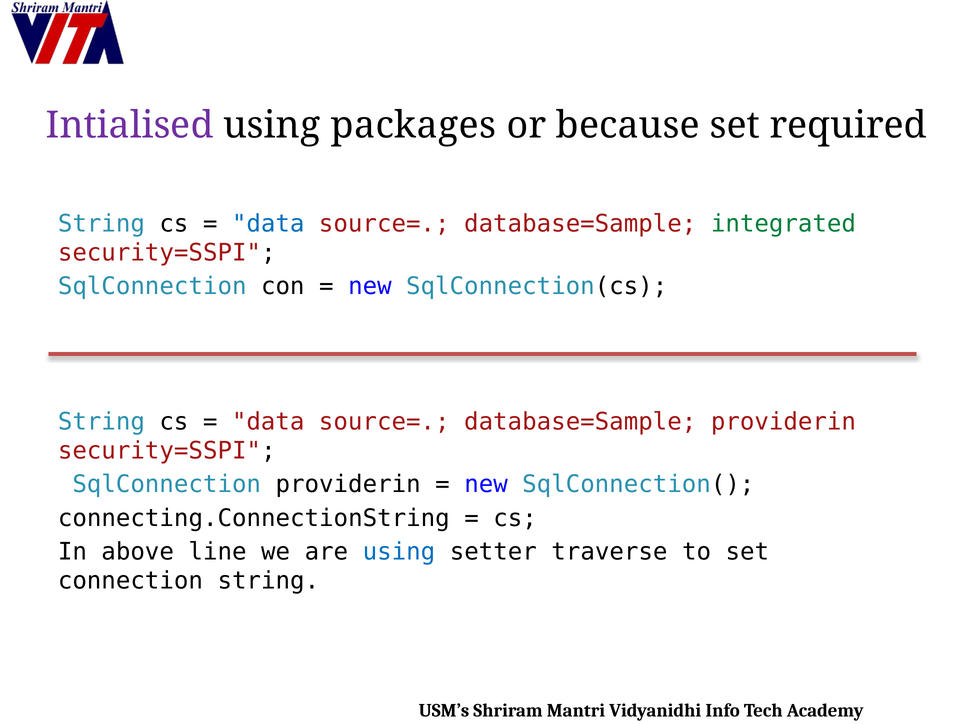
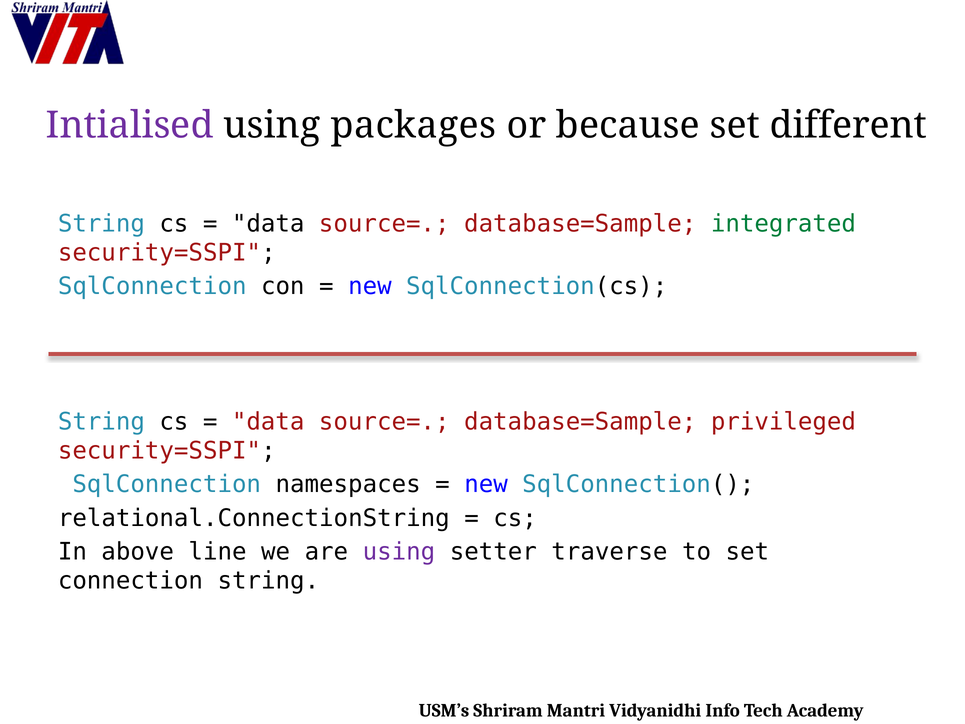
required: required -> different
data at (268, 224) colour: blue -> black
database=Sample providerin: providerin -> privileged
SqlConnection providerin: providerin -> namespaces
connecting.ConnectionString: connecting.ConnectionString -> relational.ConnectionString
using at (399, 552) colour: blue -> purple
